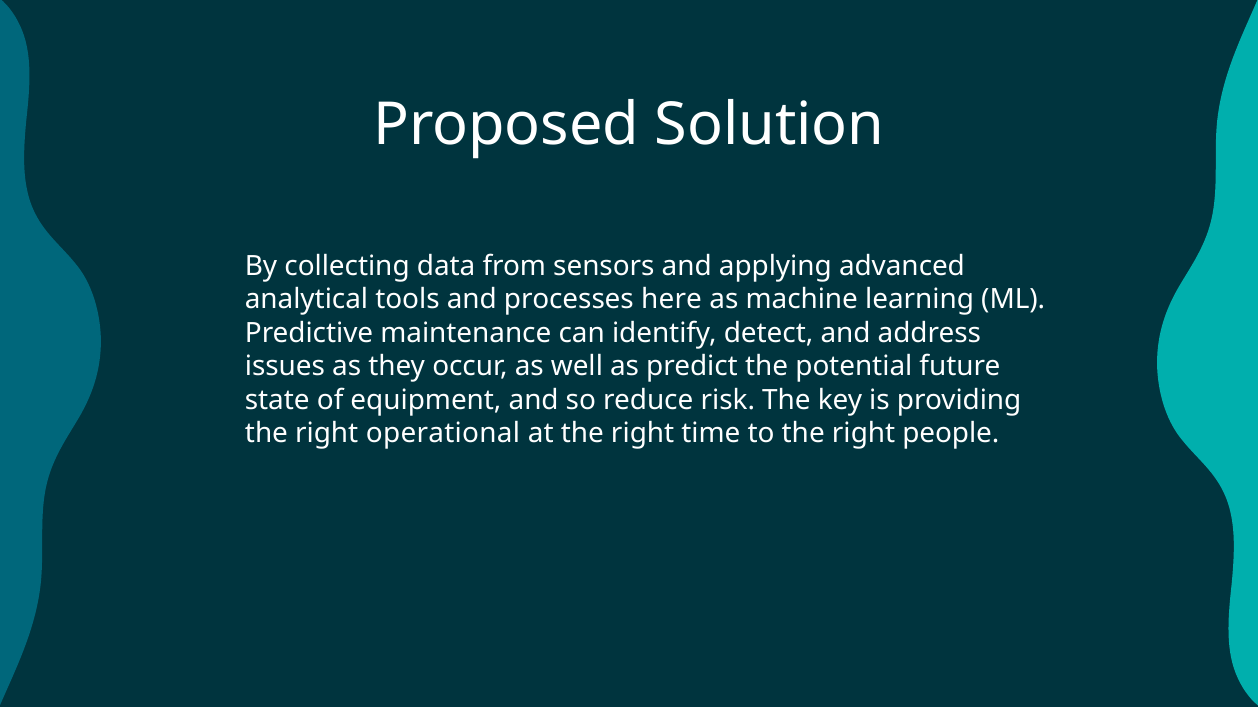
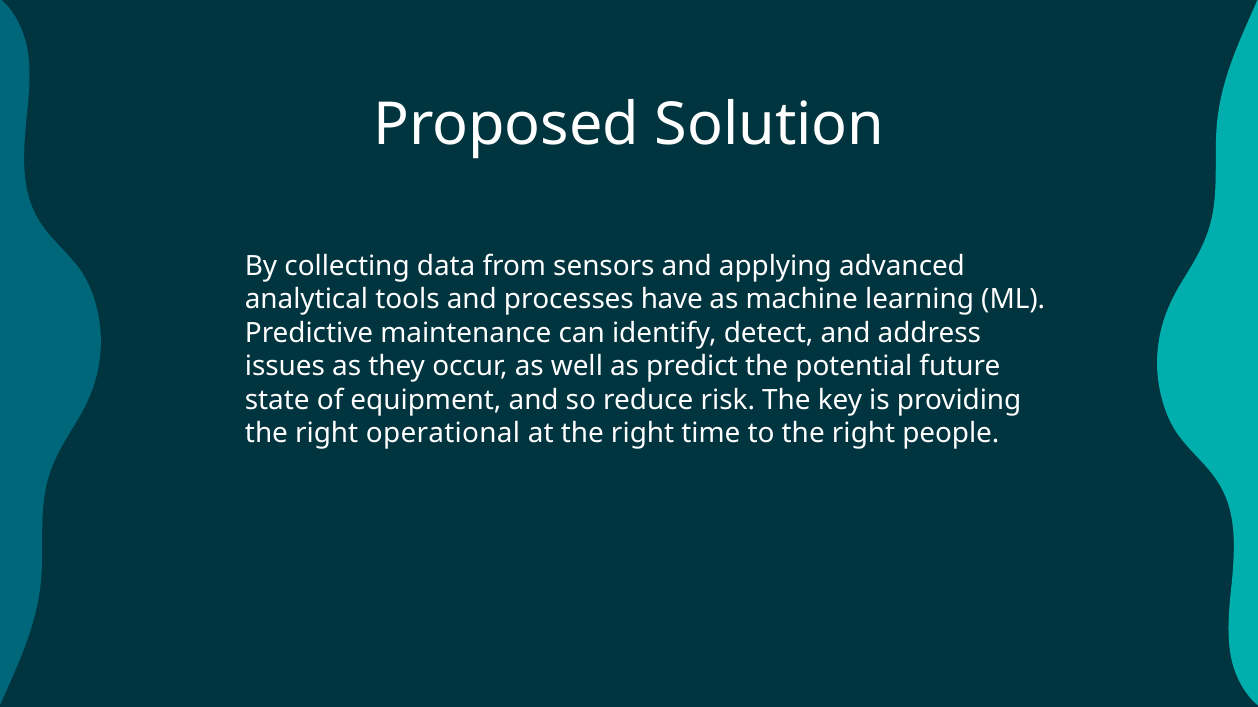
here: here -> have
